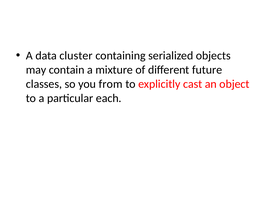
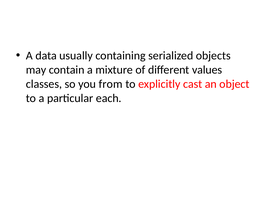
cluster: cluster -> usually
future: future -> values
